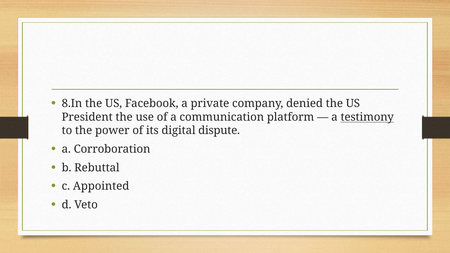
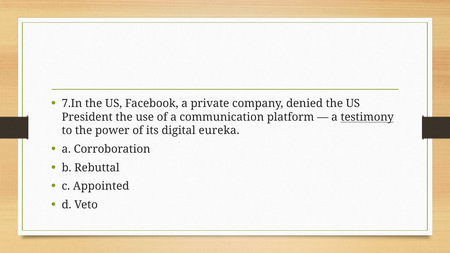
8.In: 8.In -> 7.In
dispute: dispute -> eureka
